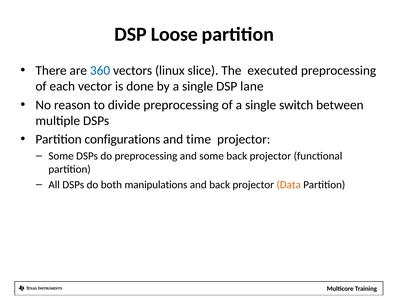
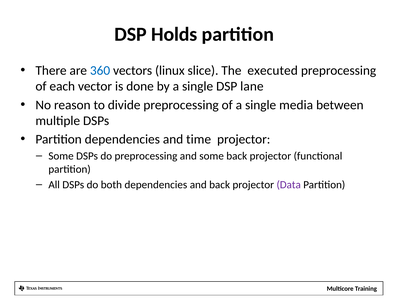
Loose: Loose -> Holds
switch: switch -> media
Partition configurations: configurations -> dependencies
both manipulations: manipulations -> dependencies
Data colour: orange -> purple
